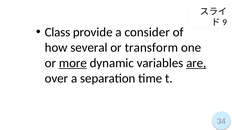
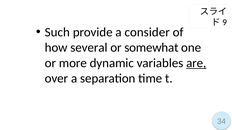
Class: Class -> Such
transform: transform -> somewhat
more underline: present -> none
